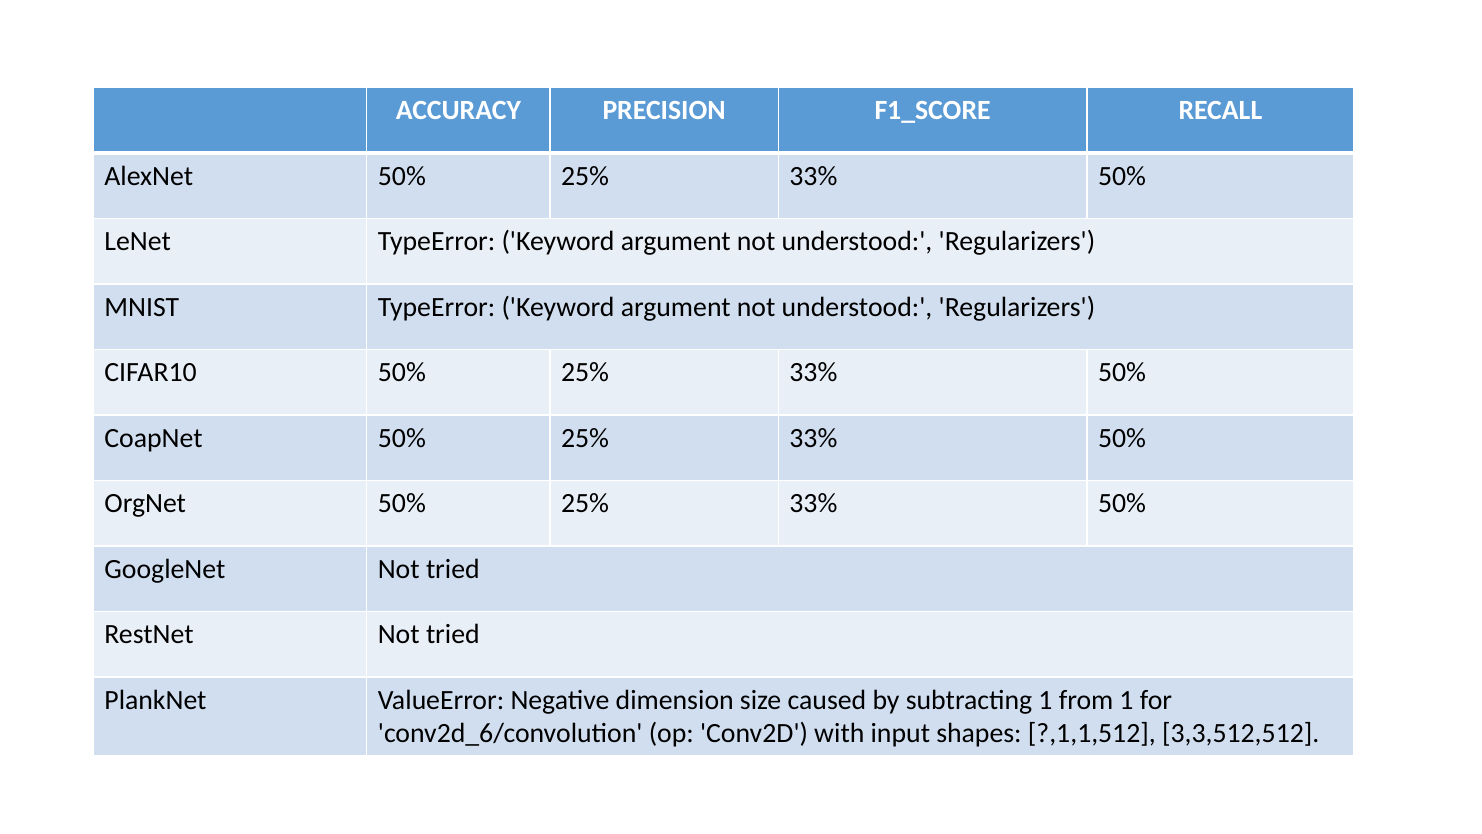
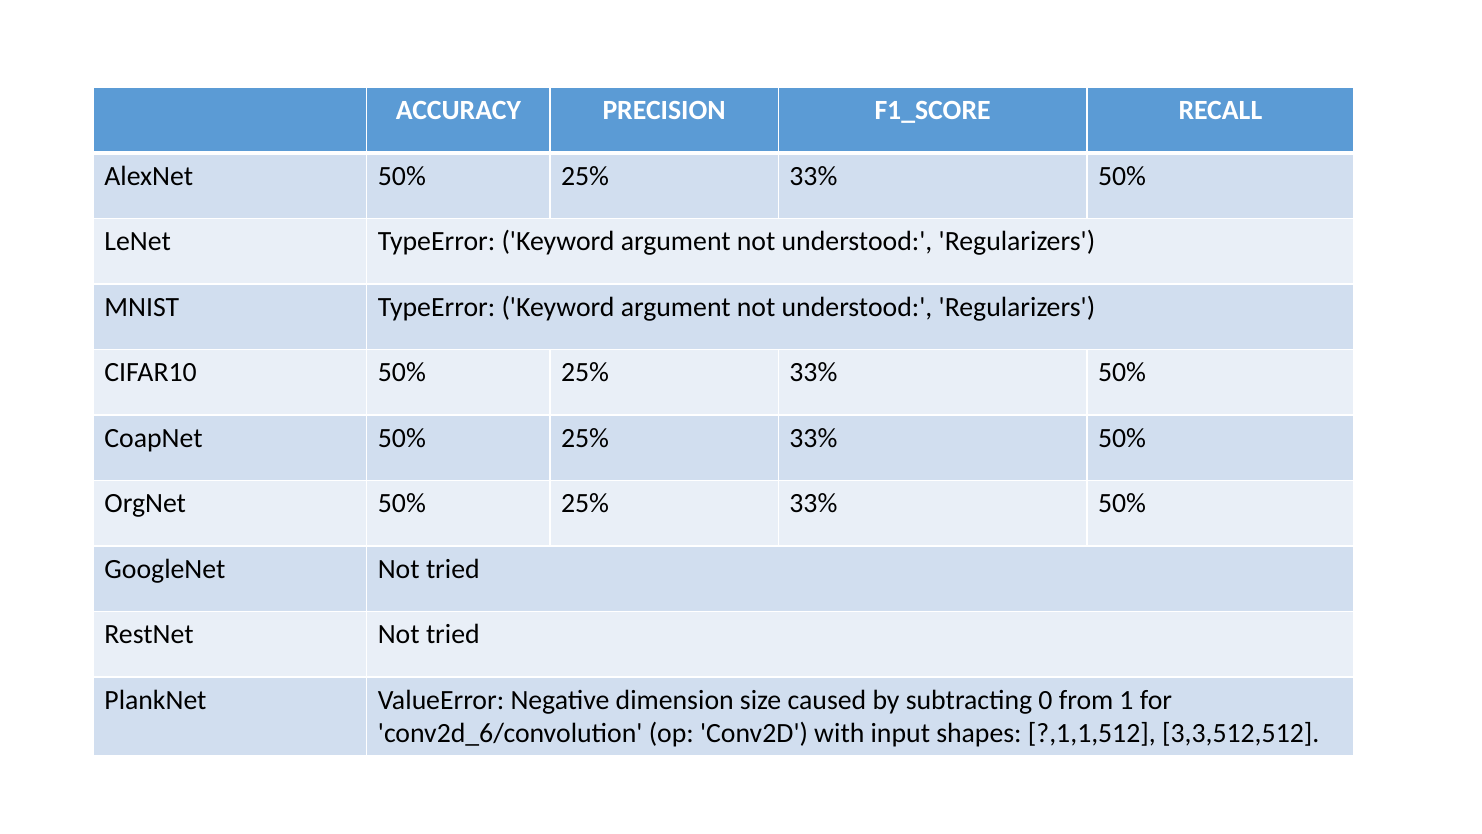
subtracting 1: 1 -> 0
